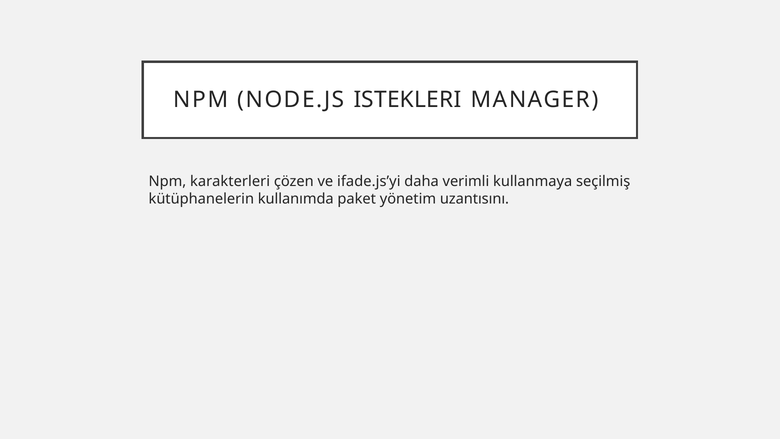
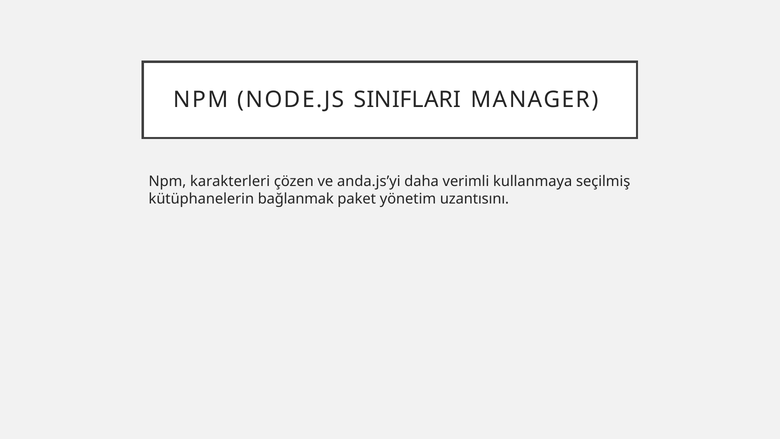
ISTEKLERI: ISTEKLERI -> SINIFLARI
ifade.js’yi: ifade.js’yi -> anda.js’yi
kullanımda: kullanımda -> bağlanmak
